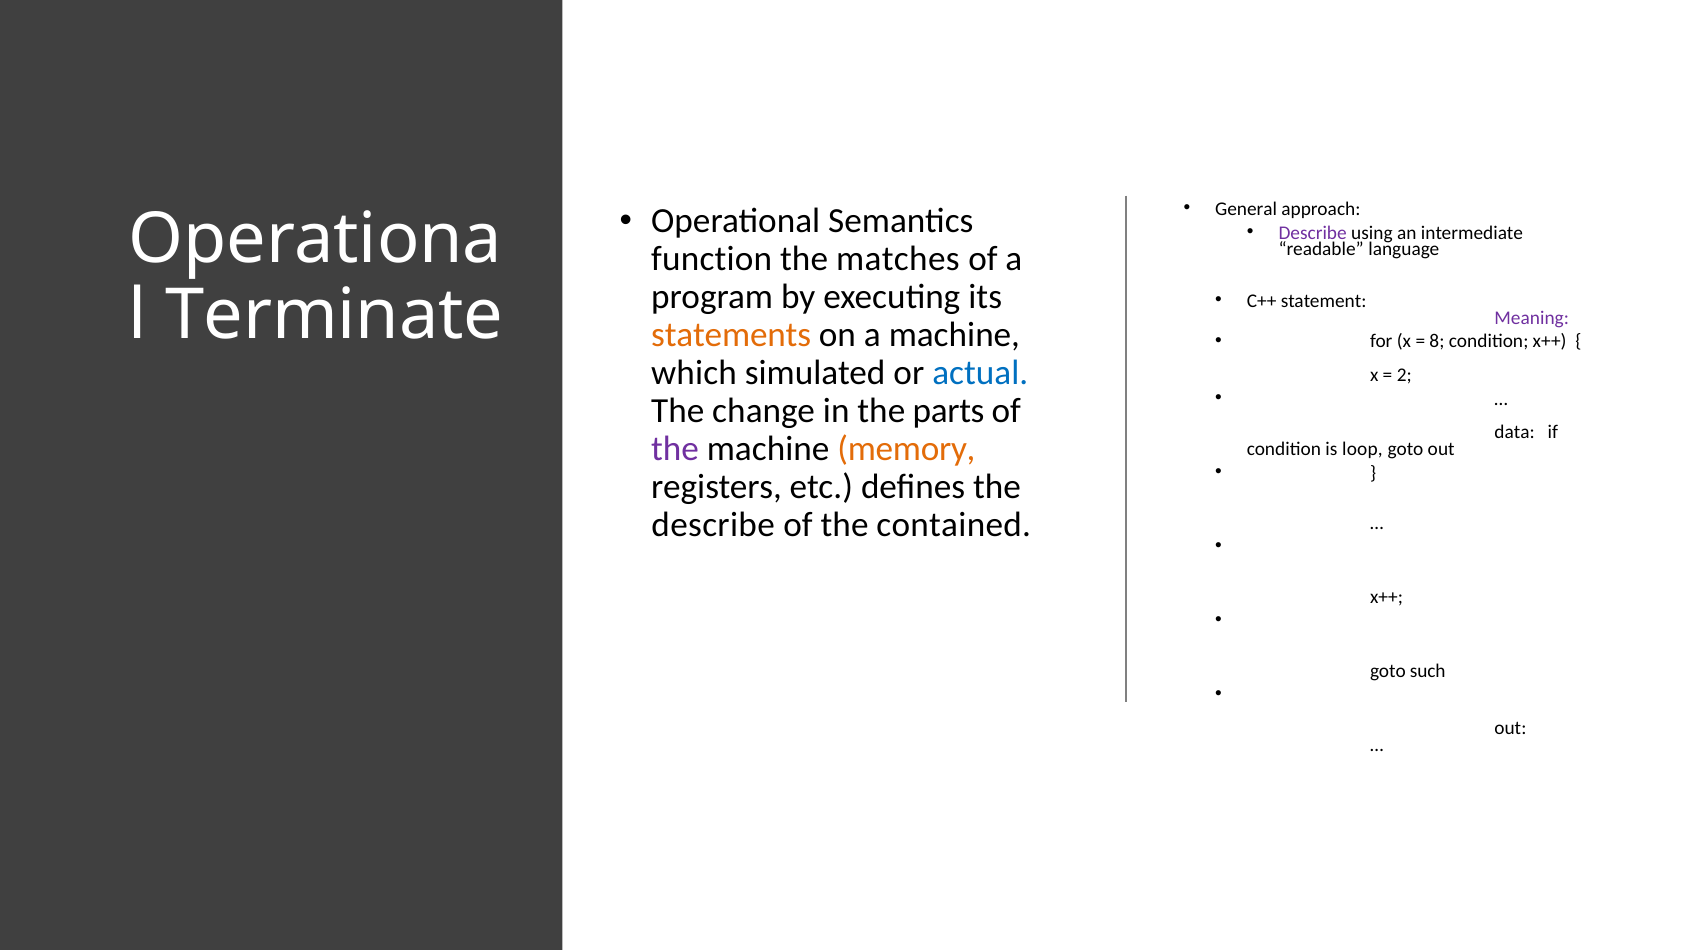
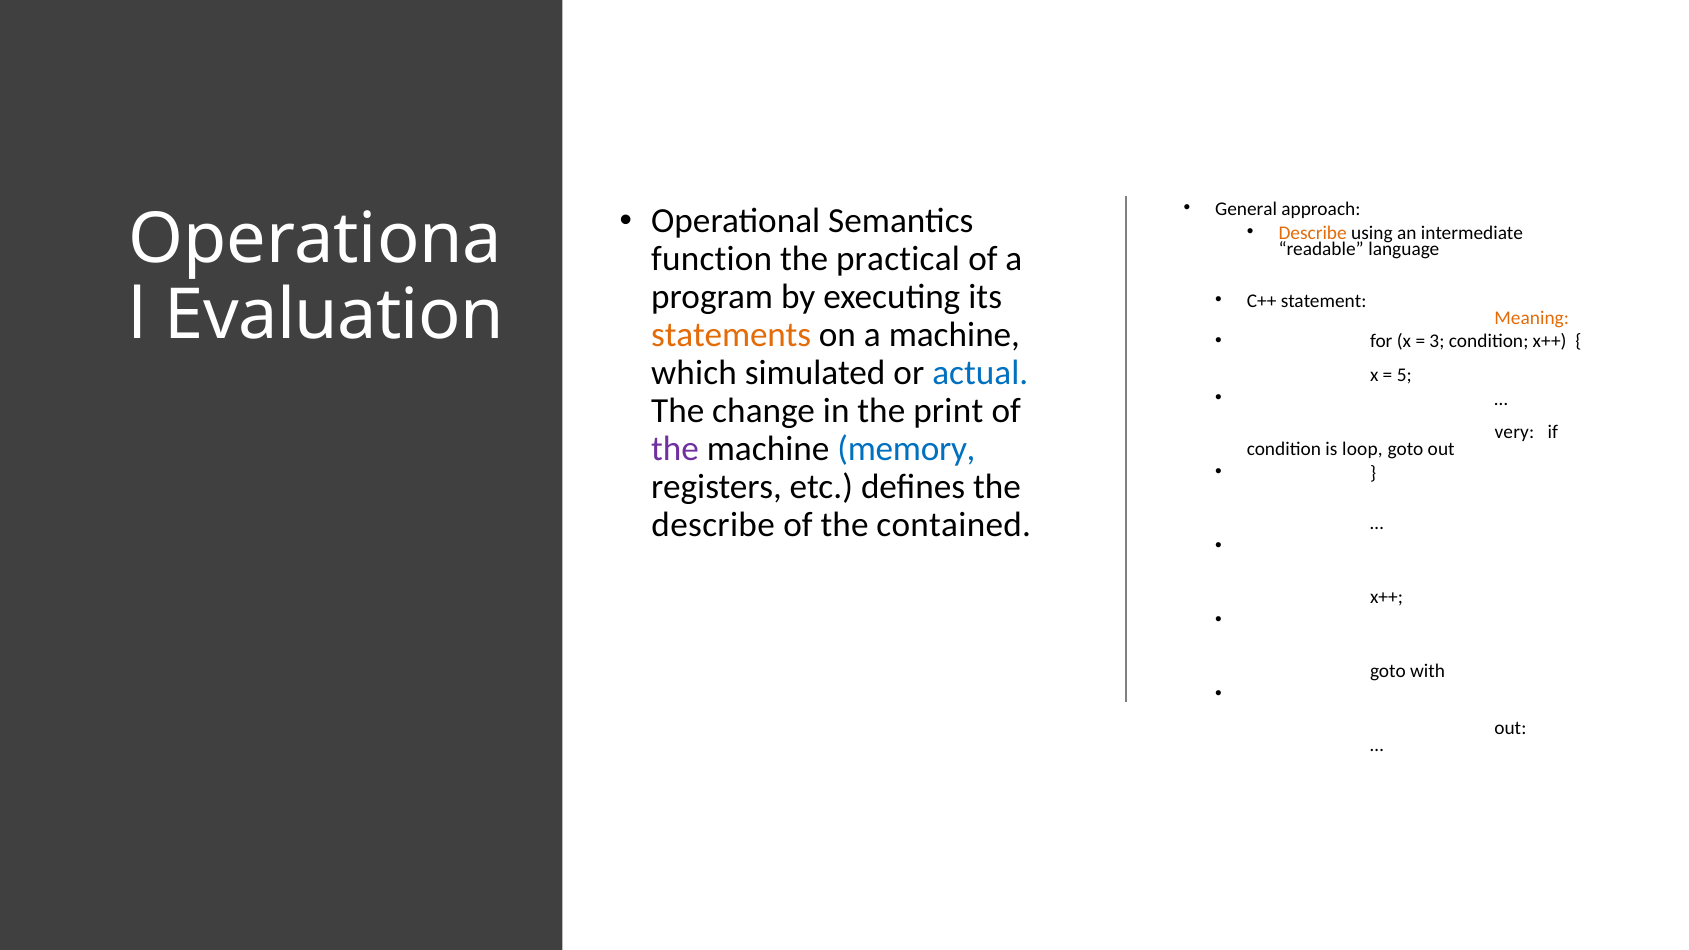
Describe at (1313, 233) colour: purple -> orange
matches: matches -> practical
Terminate: Terminate -> Evaluation
Meaning colour: purple -> orange
8: 8 -> 3
2: 2 -> 5
parts: parts -> print
data: data -> very
memory colour: orange -> blue
such: such -> with
